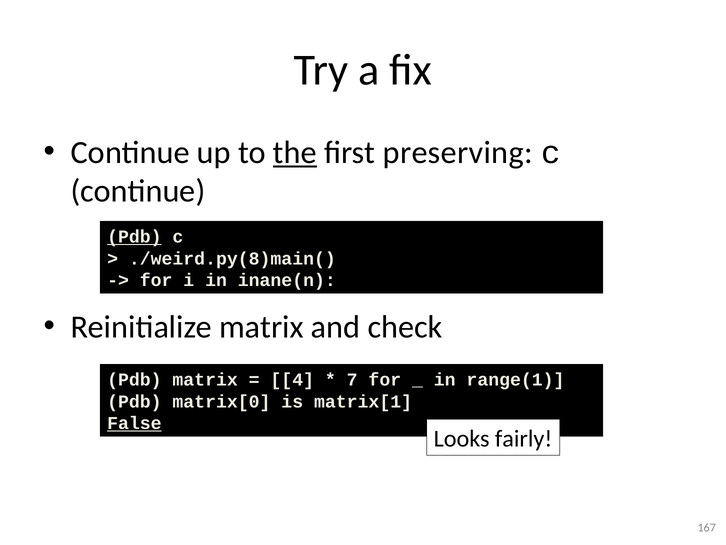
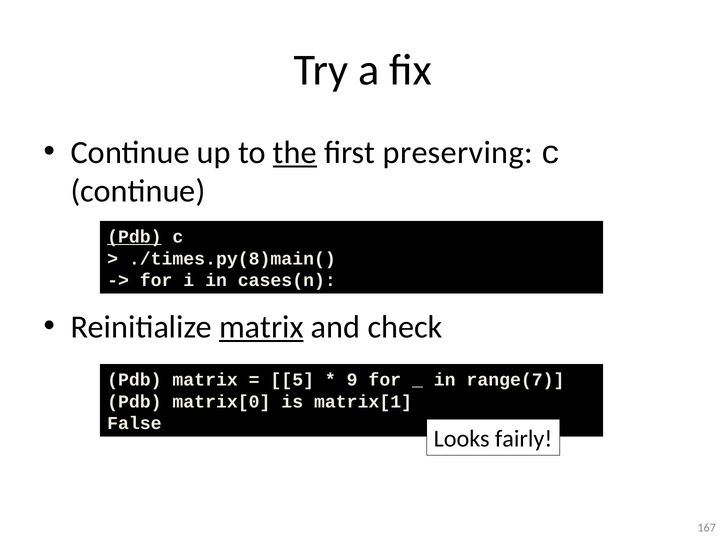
./weird.py(8)main(: ./weird.py(8)main( -> ./times.py(8)main(
inane(n: inane(n -> cases(n
matrix at (261, 327) underline: none -> present
4: 4 -> 5
7: 7 -> 9
range(1: range(1 -> range(7
False underline: present -> none
